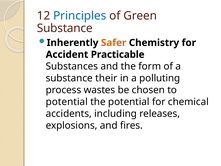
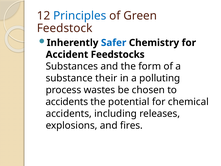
Substance at (65, 28): Substance -> Feedstock
Safer colour: orange -> blue
Practicable: Practicable -> Feedstocks
potential at (67, 102): potential -> accidents
